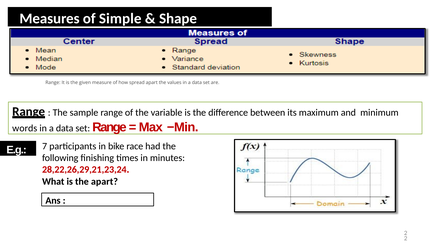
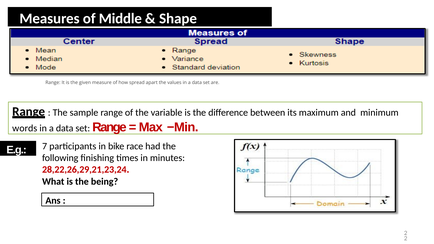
Simple: Simple -> Middle
the apart: apart -> being
